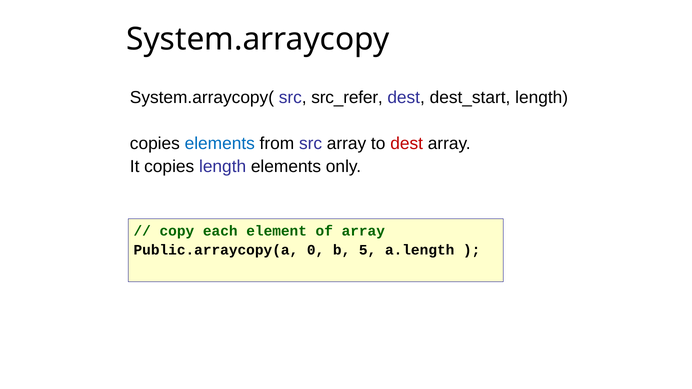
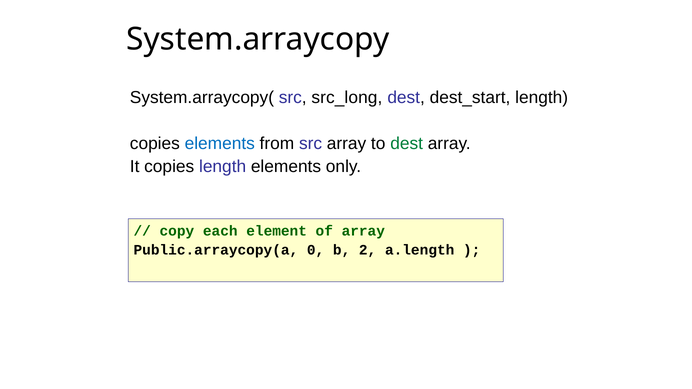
src_refer: src_refer -> src_long
dest at (407, 144) colour: red -> green
5: 5 -> 2
